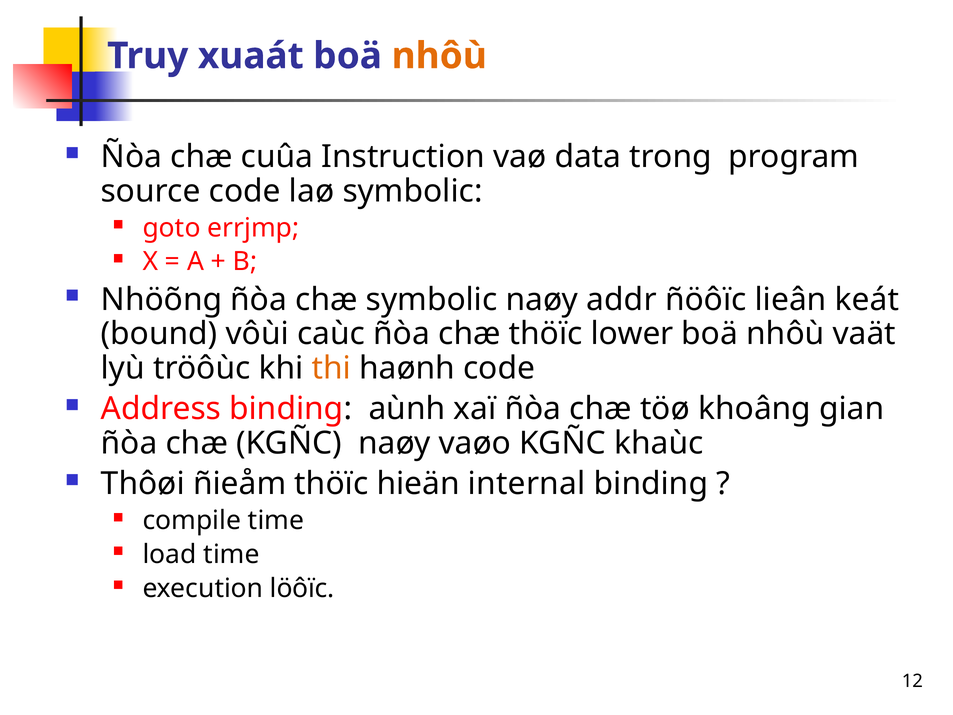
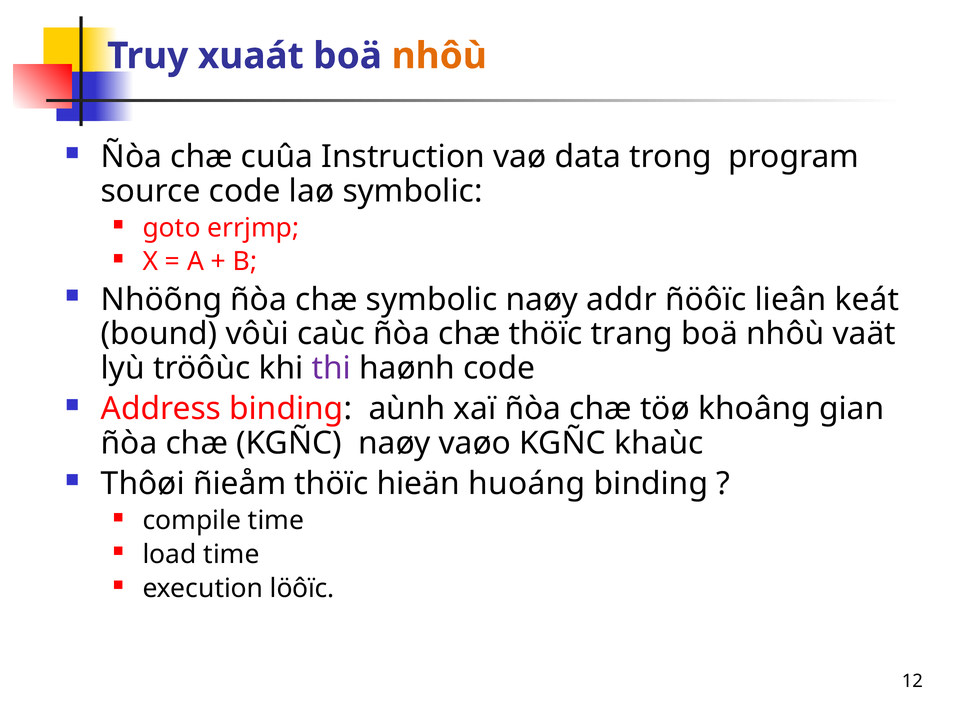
lower: lower -> trang
thi colour: orange -> purple
internal: internal -> huoáng
